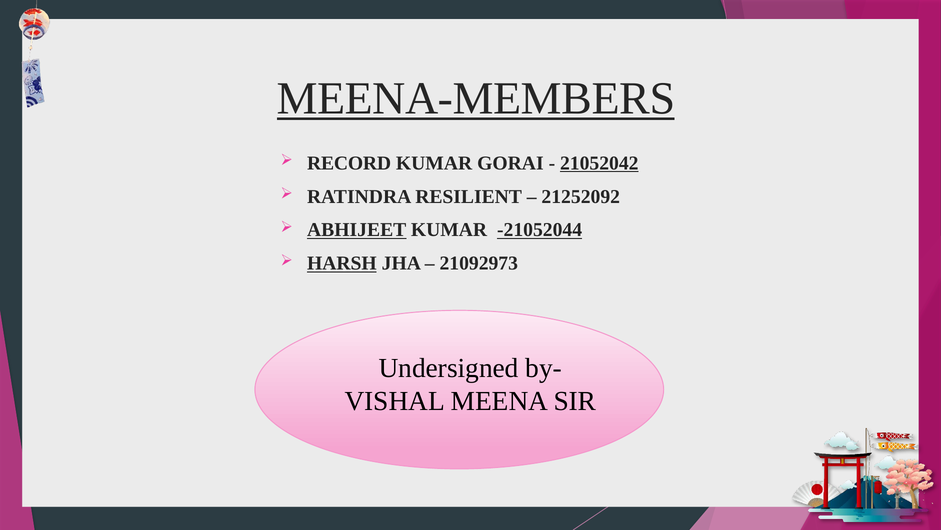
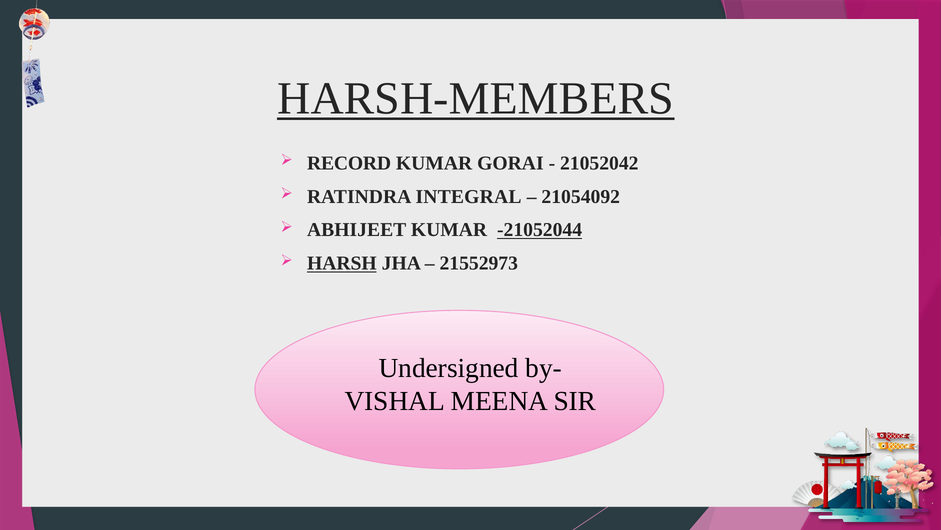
MEENA-MEMBERS: MEENA-MEMBERS -> HARSH-MEMBERS
21052042 underline: present -> none
RESILIENT: RESILIENT -> INTEGRAL
21252092: 21252092 -> 21054092
ABHIJEET underline: present -> none
21092973: 21092973 -> 21552973
